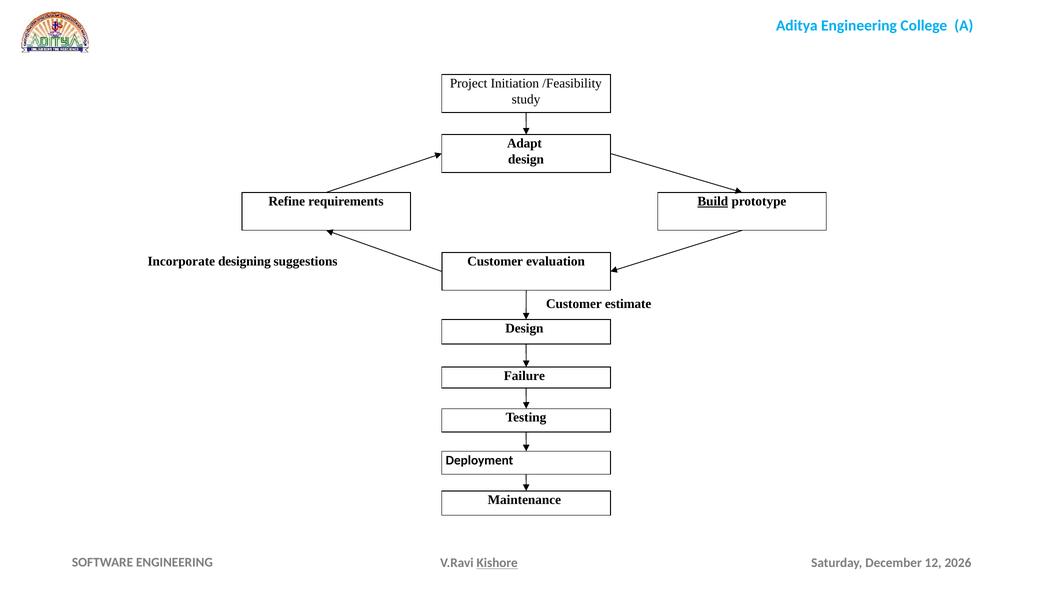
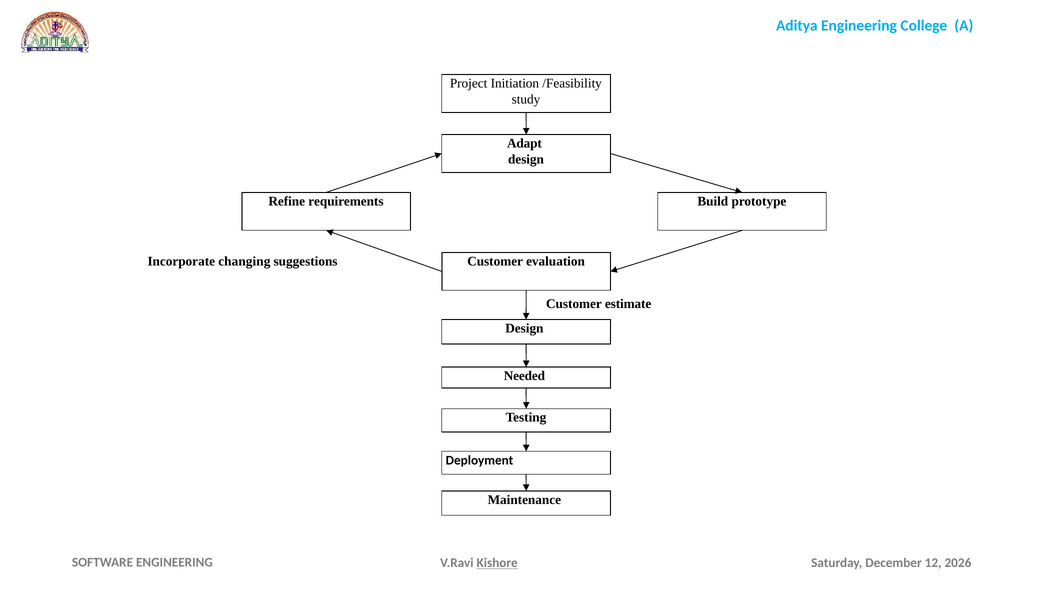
Build underline: present -> none
designing: designing -> changing
Failure: Failure -> Needed
